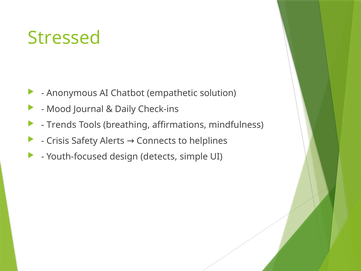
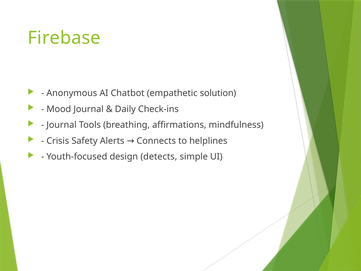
Stressed: Stressed -> Firebase
Trends at (61, 125): Trends -> Journal
